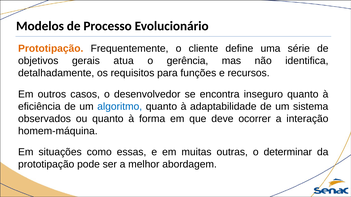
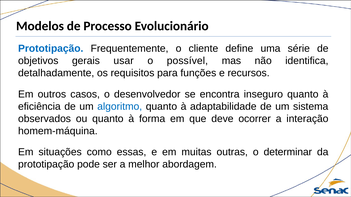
Prototipação at (51, 49) colour: orange -> blue
atua: atua -> usar
gerência: gerência -> possível
